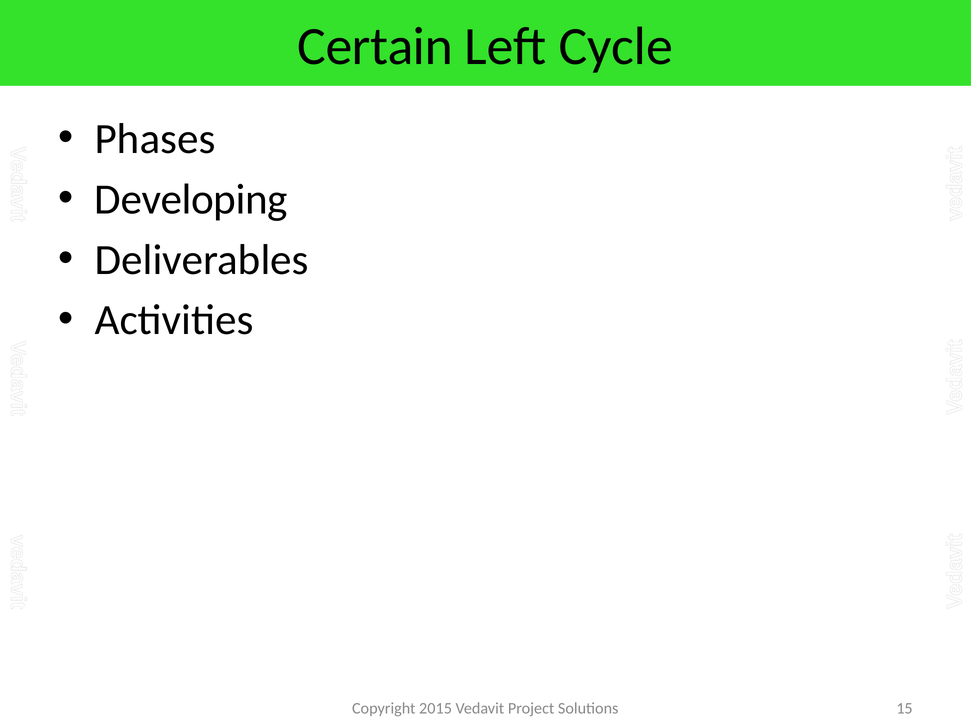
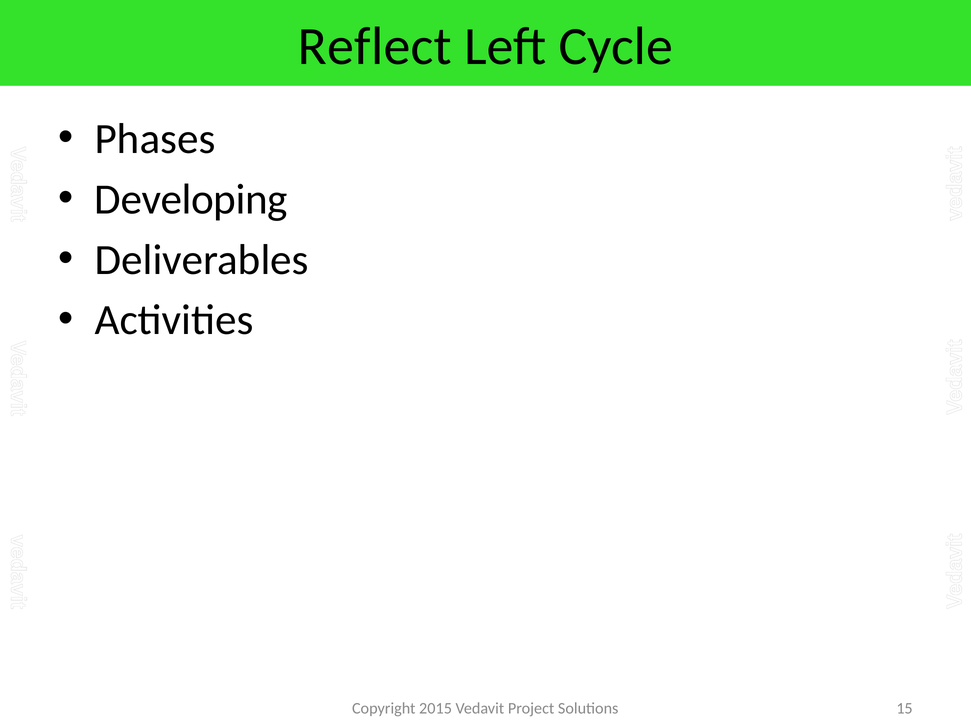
Certain: Certain -> Reflect
